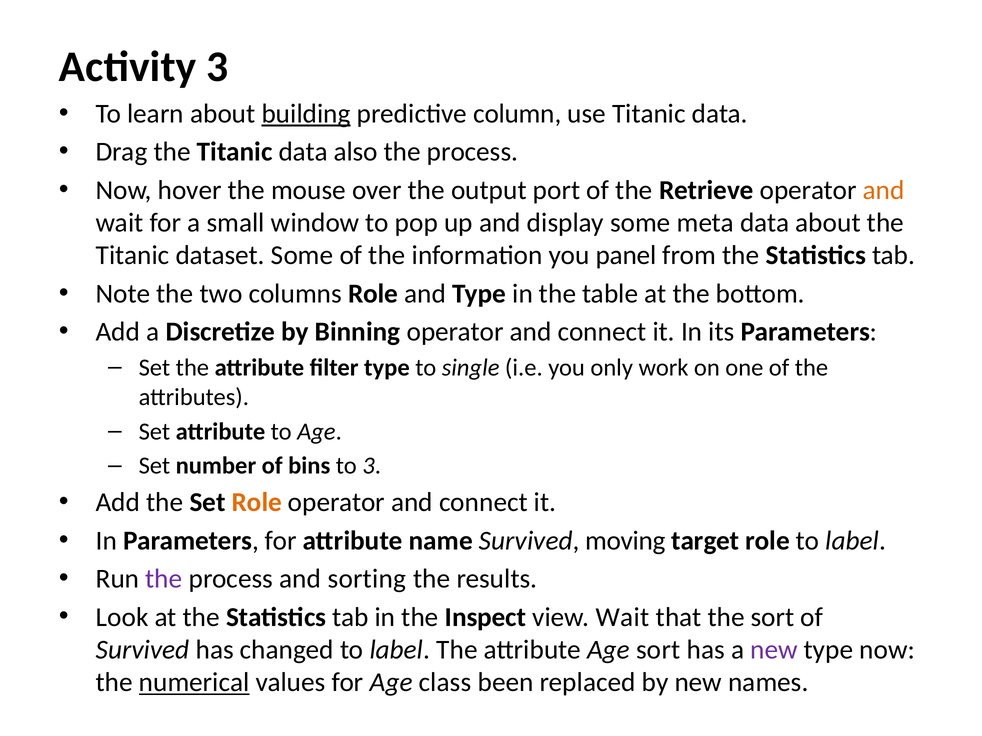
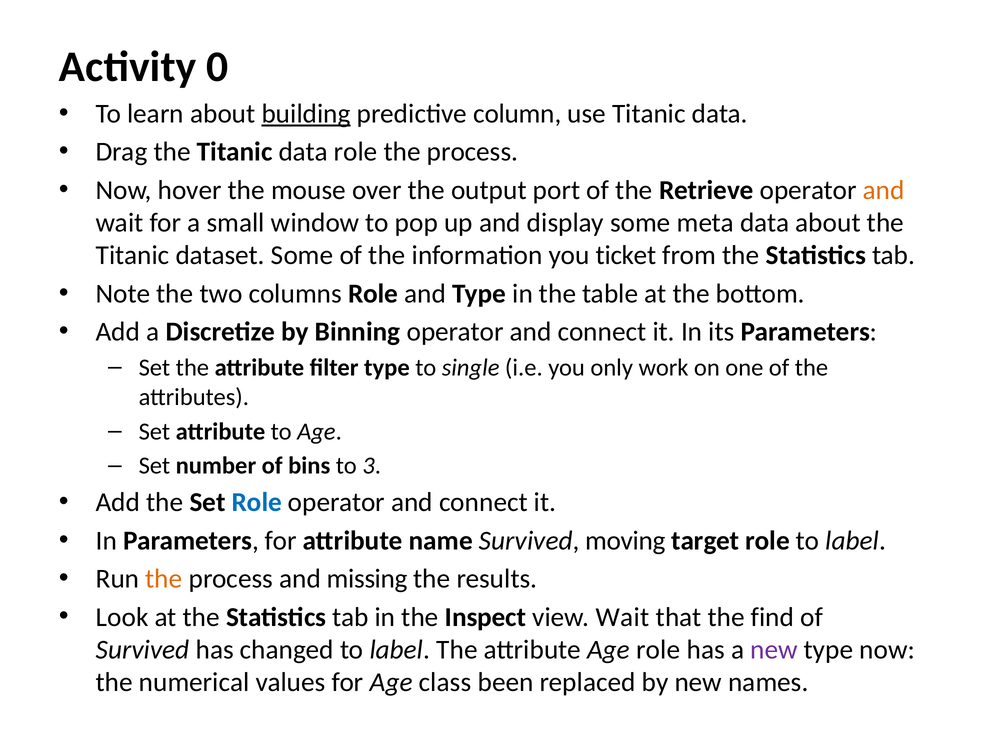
Activity 3: 3 -> 0
data also: also -> role
panel: panel -> ticket
Role at (257, 503) colour: orange -> blue
the at (164, 579) colour: purple -> orange
sorting: sorting -> missing
the sort: sort -> find
Age sort: sort -> role
numerical underline: present -> none
